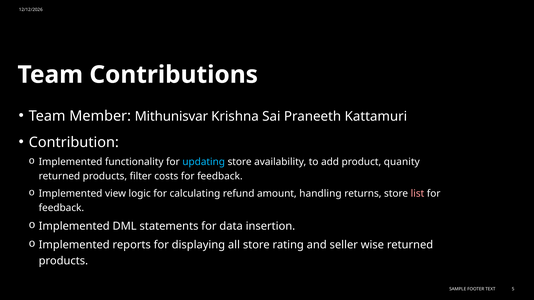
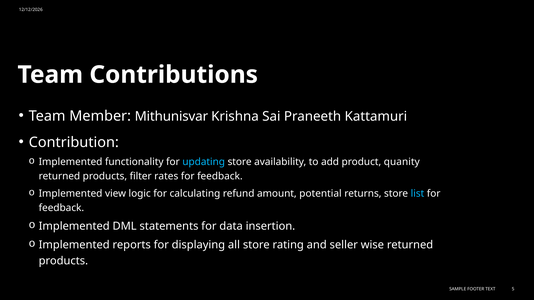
costs: costs -> rates
handling: handling -> potential
list colour: pink -> light blue
